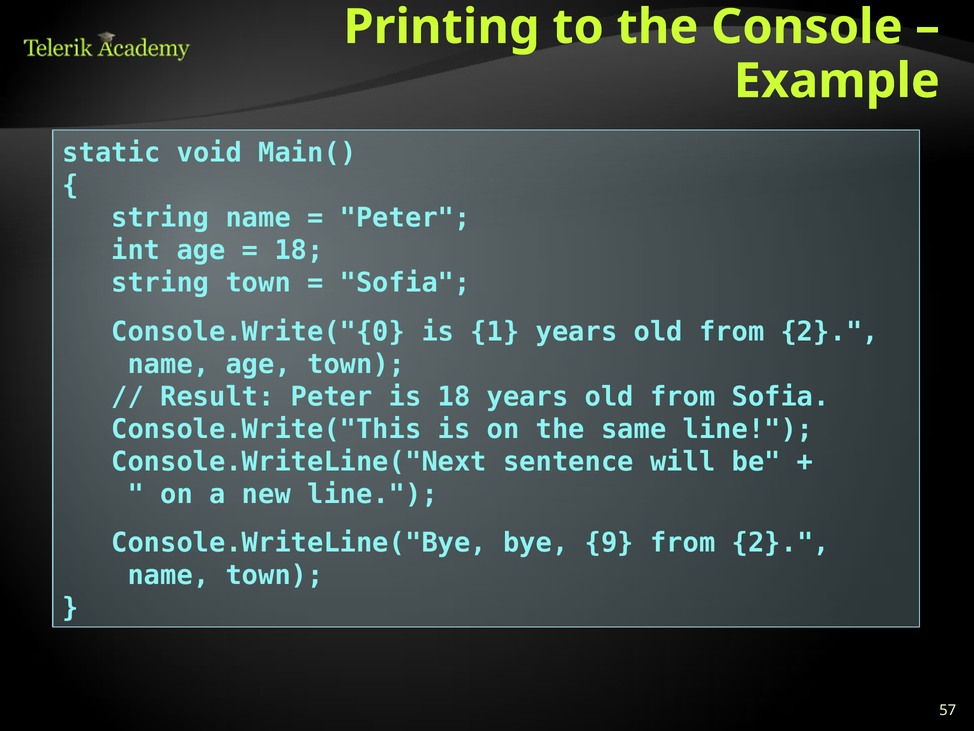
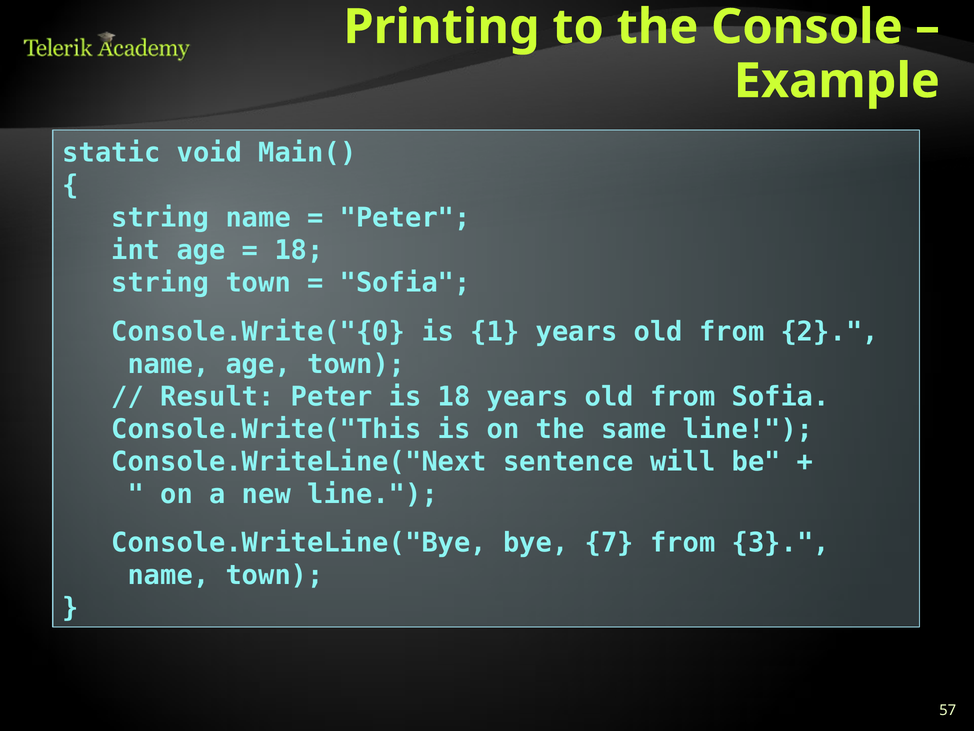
9: 9 -> 7
2 at (781, 542): 2 -> 3
